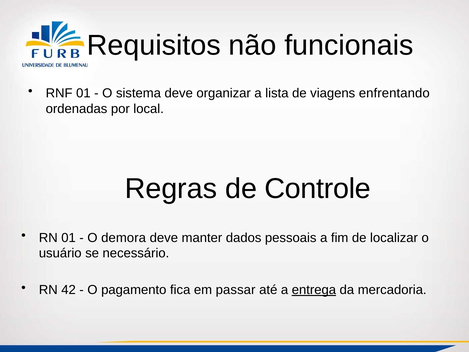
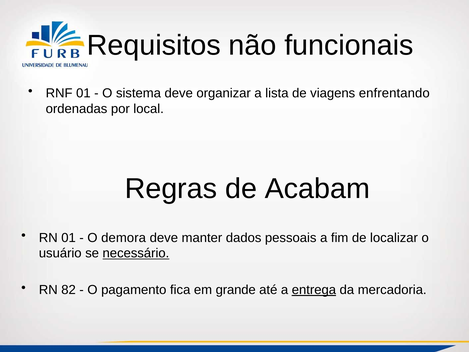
Controle: Controle -> Acabam
necessário underline: none -> present
42: 42 -> 82
passar: passar -> grande
